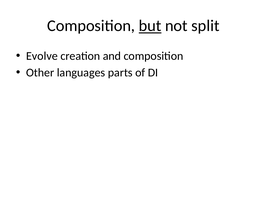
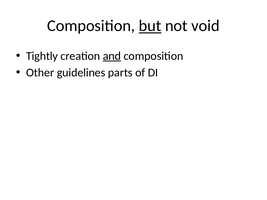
split: split -> void
Evolve: Evolve -> Tightly
and underline: none -> present
languages: languages -> guidelines
